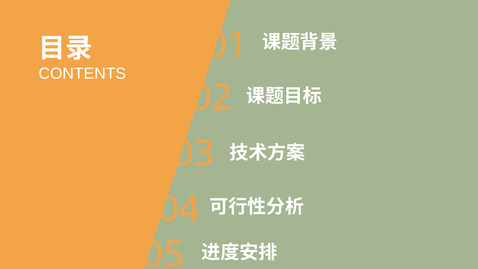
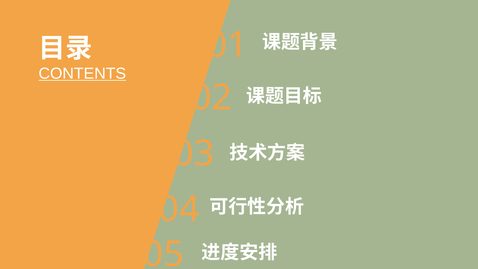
CONTENTS underline: none -> present
